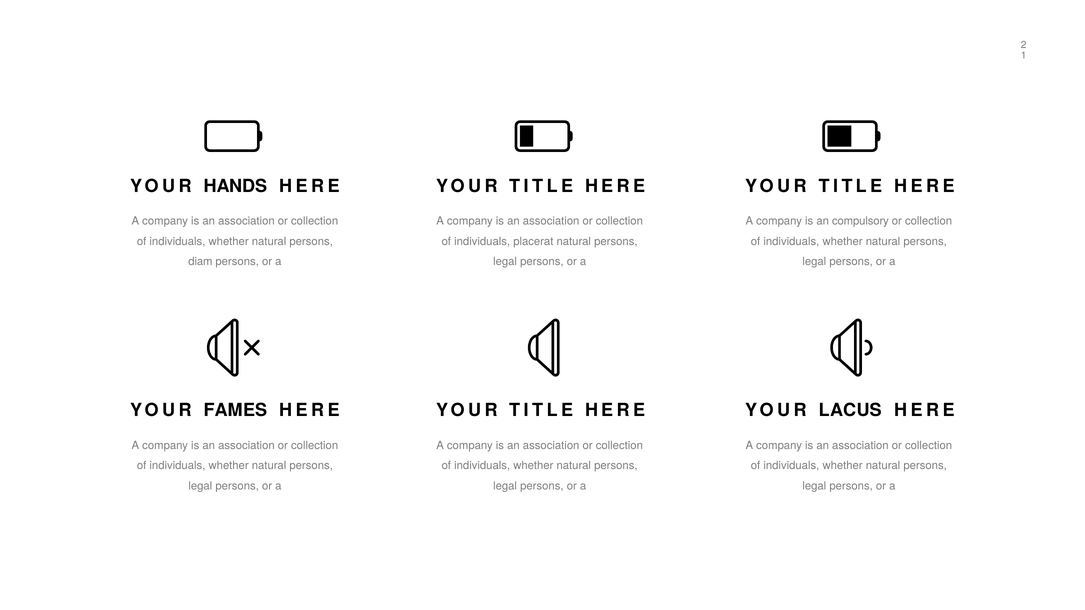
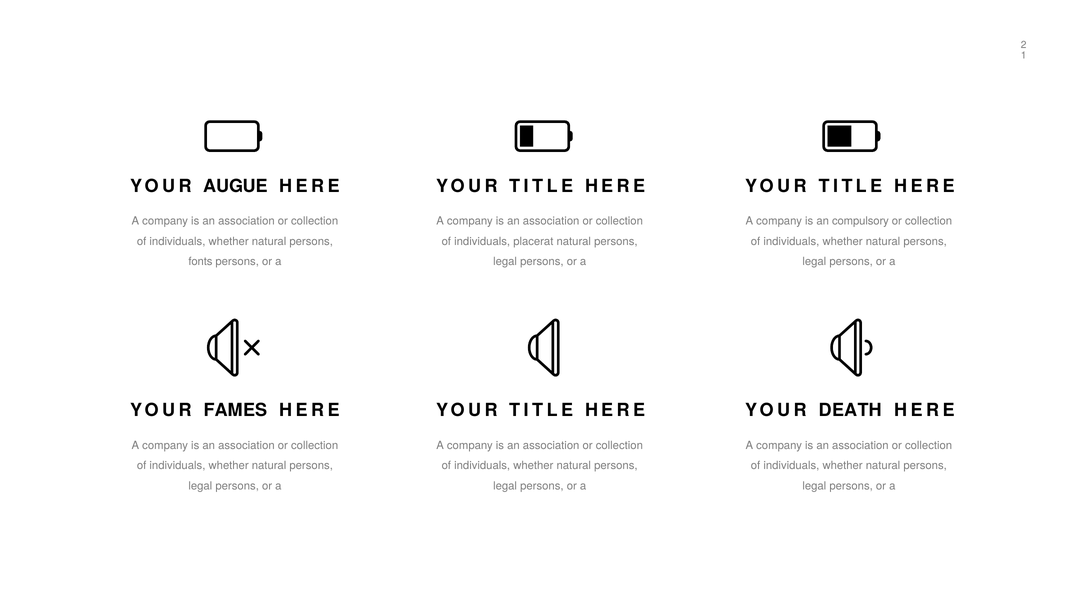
HANDS: HANDS -> AUGUE
diam: diam -> fonts
LACUS: LACUS -> DEATH
